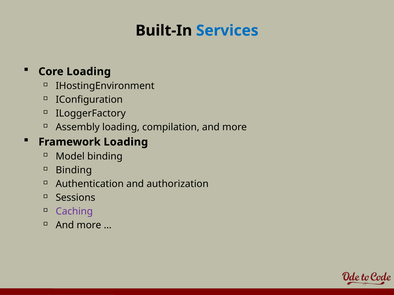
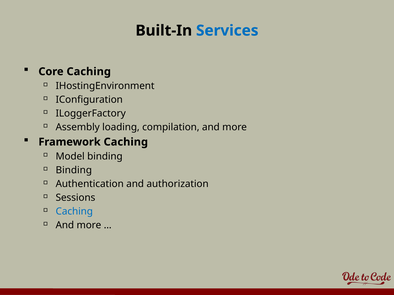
Core Loading: Loading -> Caching
Framework Loading: Loading -> Caching
Caching at (74, 212) colour: purple -> blue
